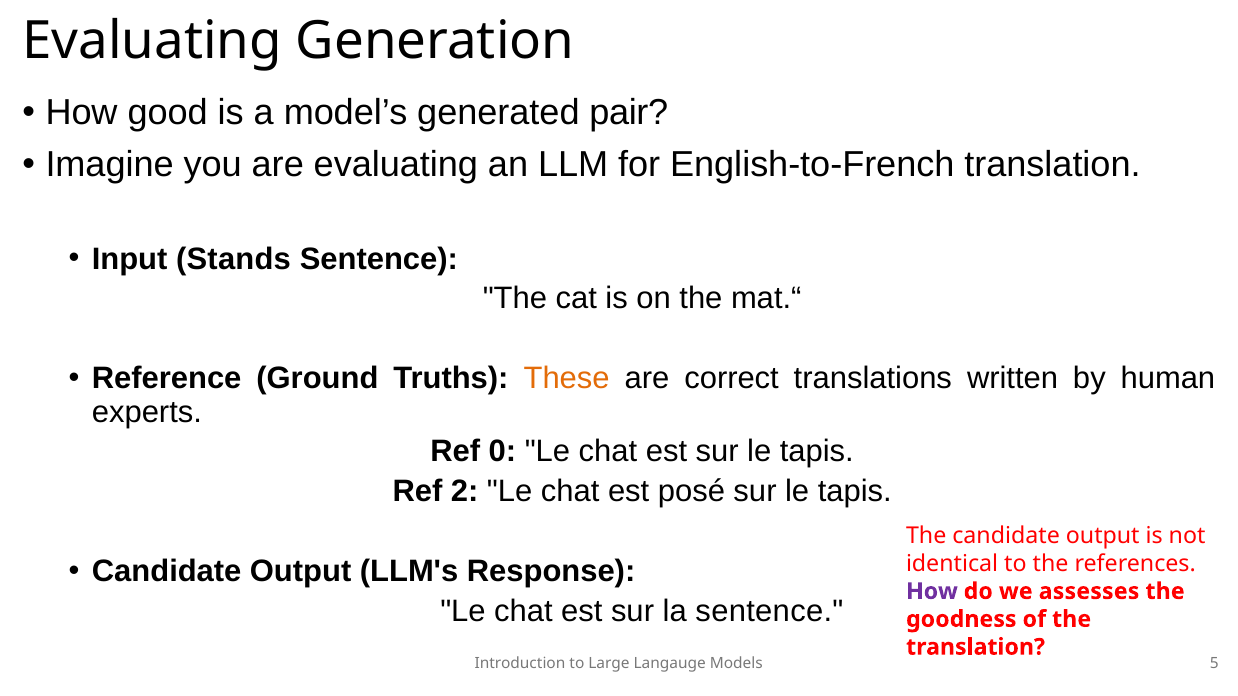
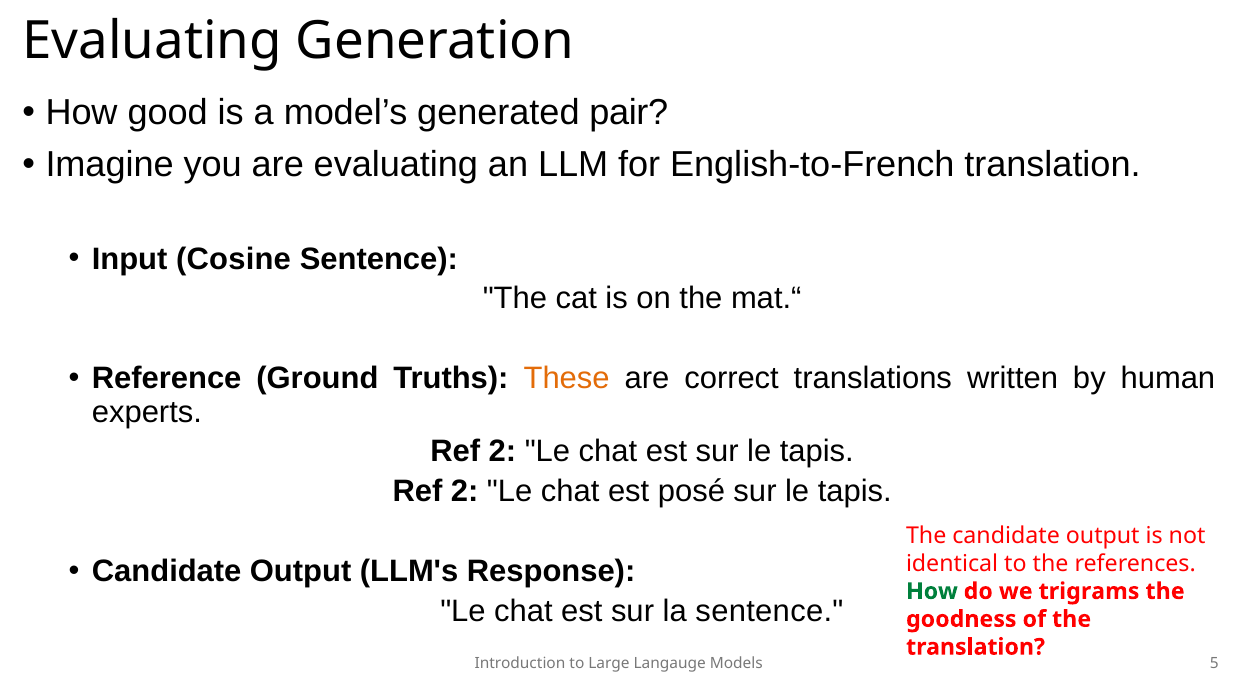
Stands: Stands -> Cosine
0 at (502, 452): 0 -> 2
How at (932, 592) colour: purple -> green
assesses: assesses -> trigrams
